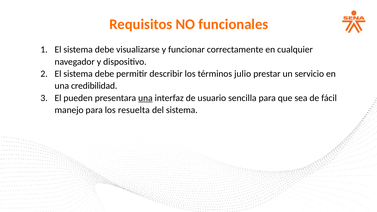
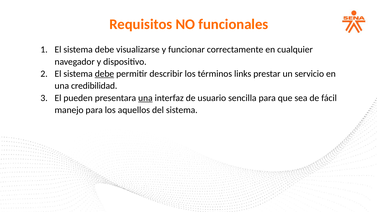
debe at (104, 74) underline: none -> present
julio: julio -> links
resuelta: resuelta -> aquellos
